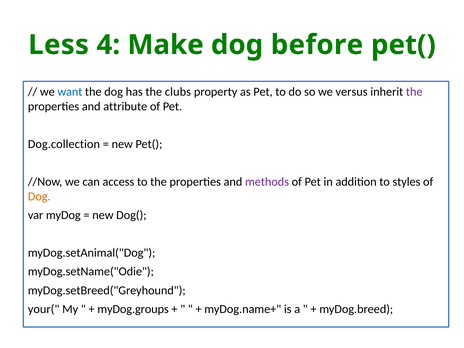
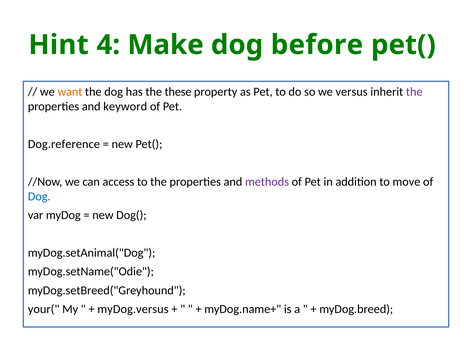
Less: Less -> Hint
want colour: blue -> orange
clubs: clubs -> these
attribute: attribute -> keyword
Dog.collection: Dog.collection -> Dog.reference
styles: styles -> move
Dog at (39, 196) colour: orange -> blue
myDog.groups: myDog.groups -> myDog.versus
